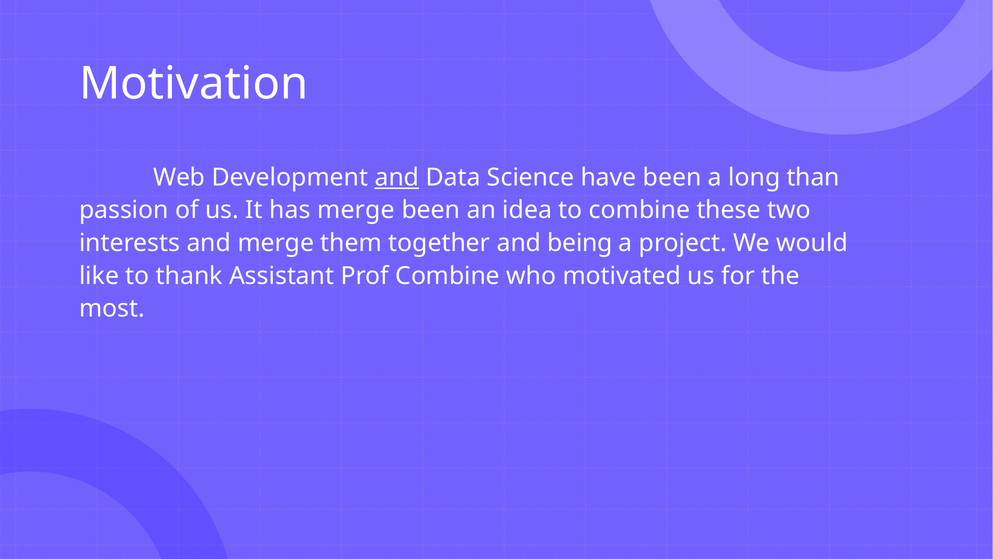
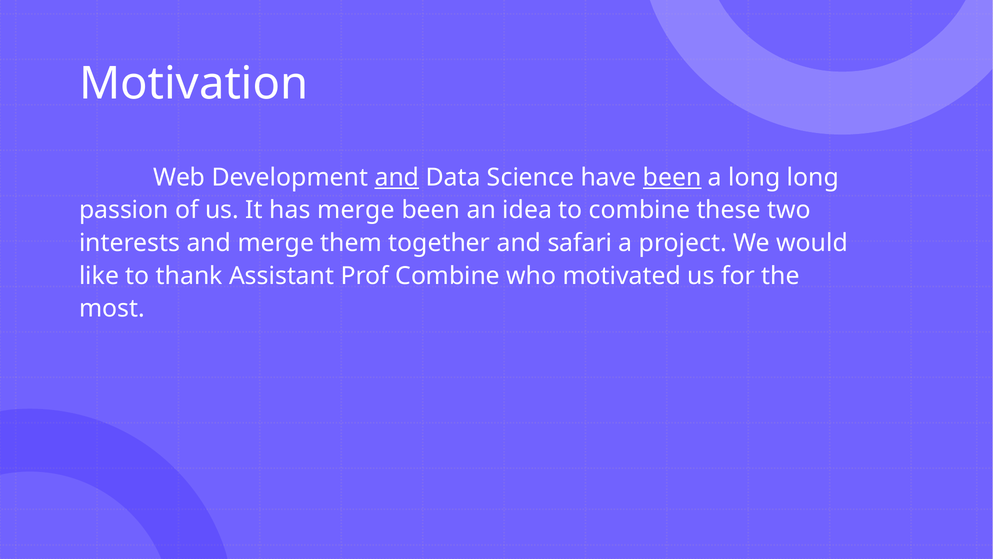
been at (672, 177) underline: none -> present
long than: than -> long
being: being -> safari
